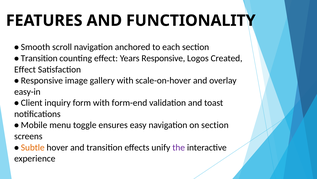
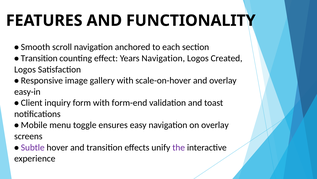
Years Responsive: Responsive -> Navigation
Effect at (25, 69): Effect -> Logos
on section: section -> overlay
Subtle colour: orange -> purple
